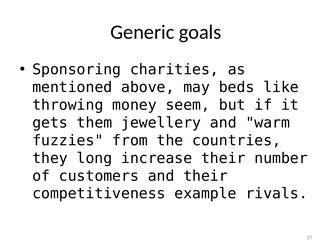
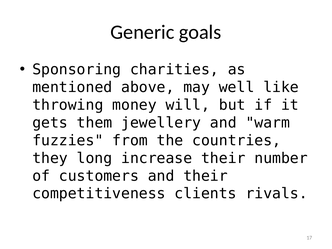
beds: beds -> well
seem: seem -> will
example: example -> clients
